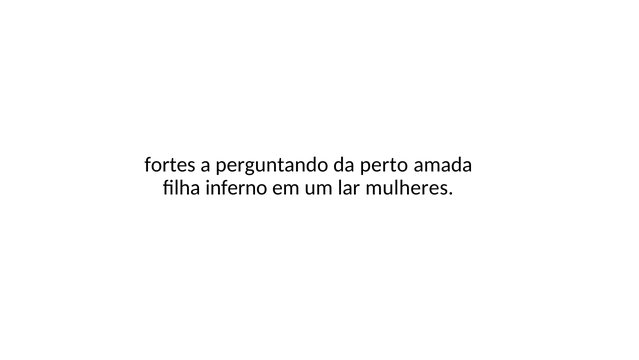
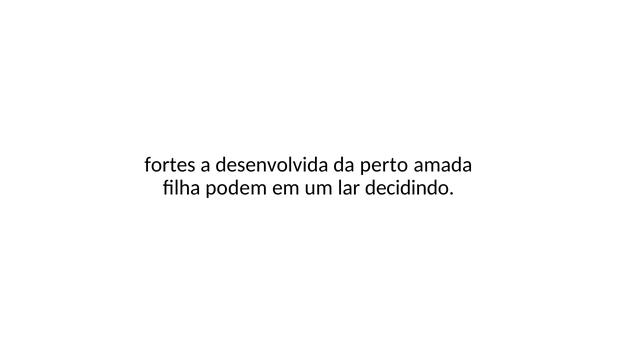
perguntando: perguntando -> desenvolvida
inferno: inferno -> podem
mulheres: mulheres -> decidindo
